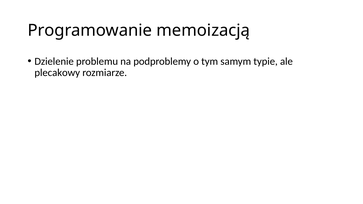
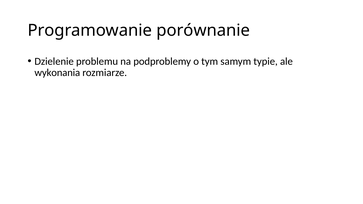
memoizacją: memoizacją -> porównanie
plecakowy: plecakowy -> wykonania
